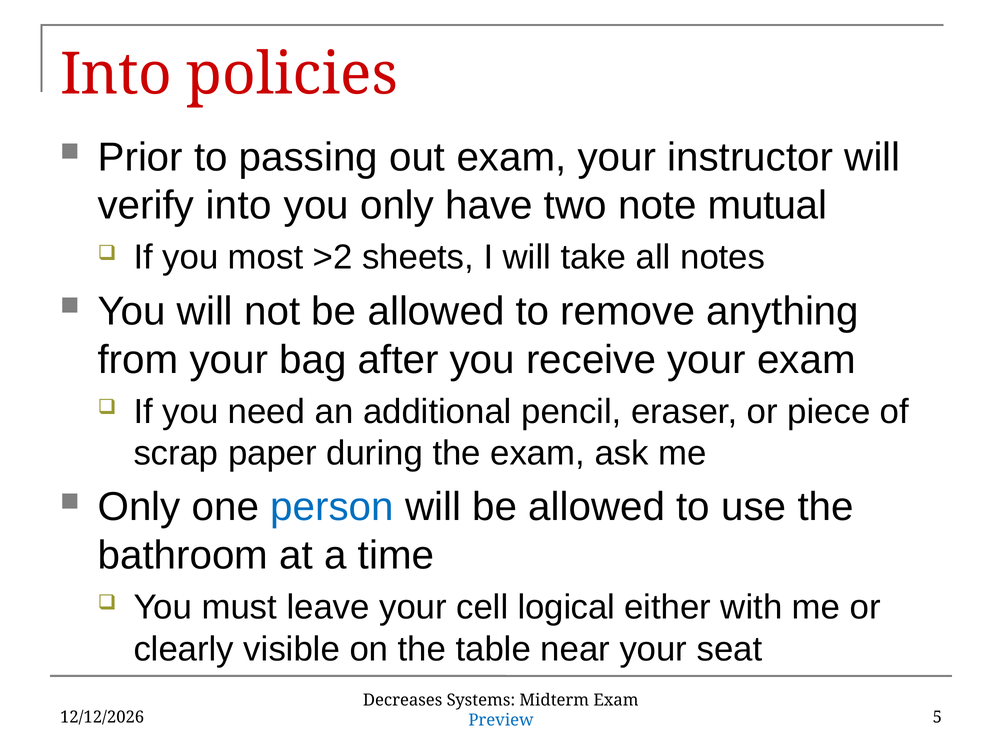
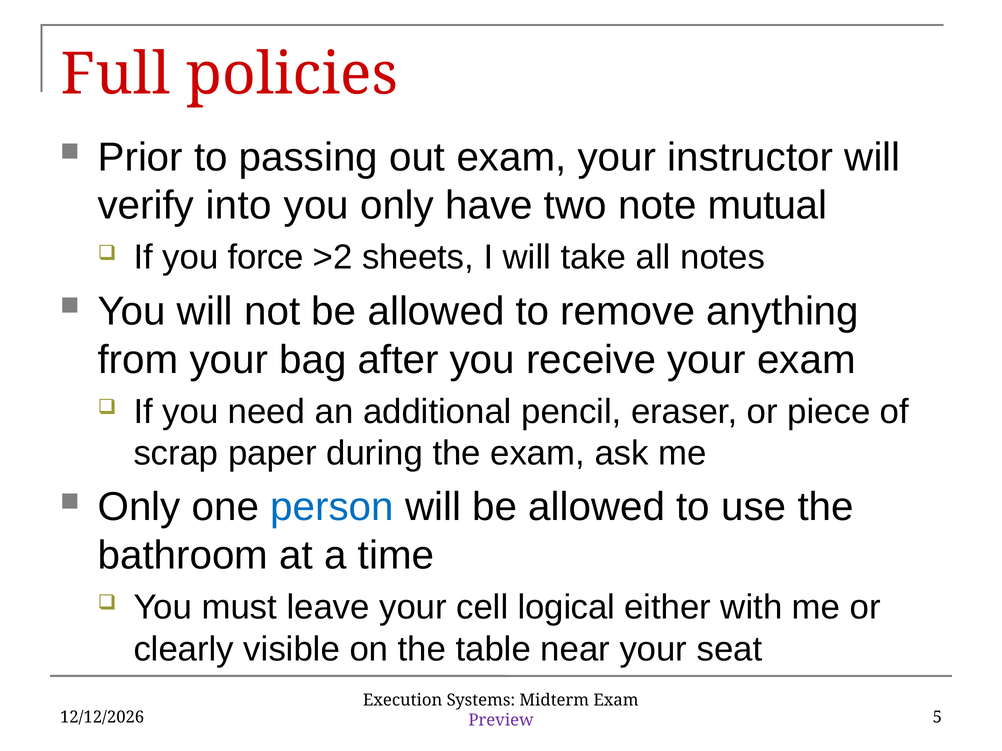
Into at (116, 75): Into -> Full
most: most -> force
Decreases: Decreases -> Execution
Preview colour: blue -> purple
